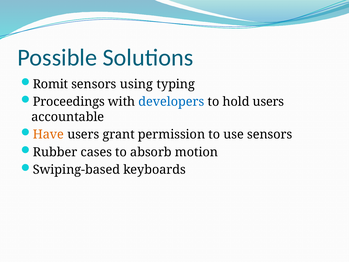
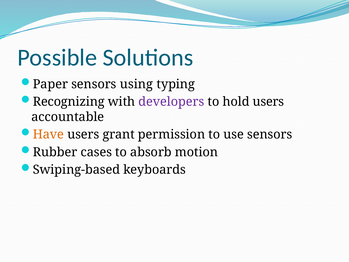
Romit: Romit -> Paper
Proceedings: Proceedings -> Recognizing
developers colour: blue -> purple
